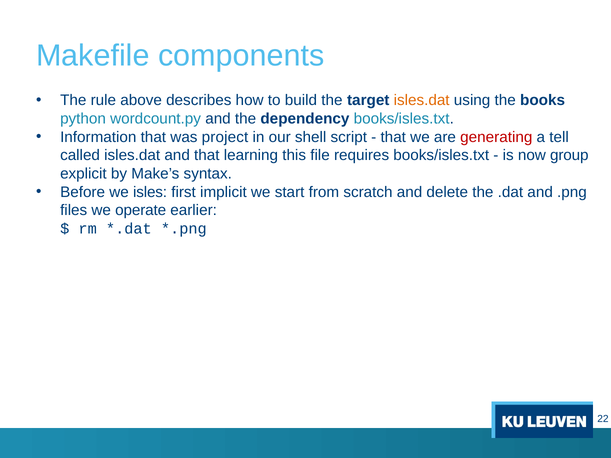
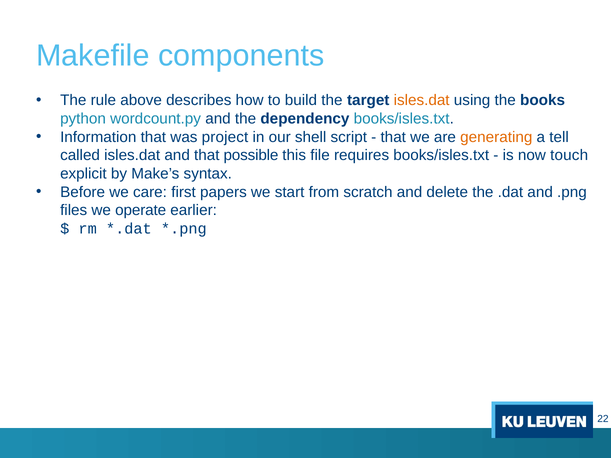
generating colour: red -> orange
learning: learning -> possible
group: group -> touch
isles: isles -> care
implicit: implicit -> papers
